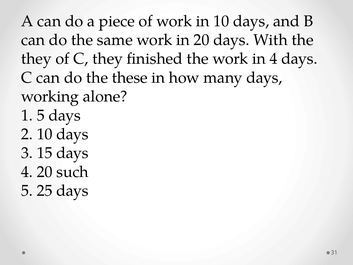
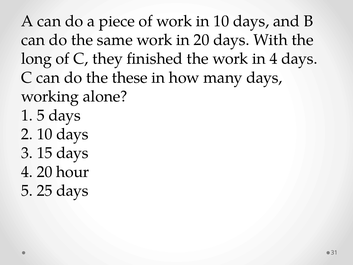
they at (36, 59): they -> long
such: such -> hour
